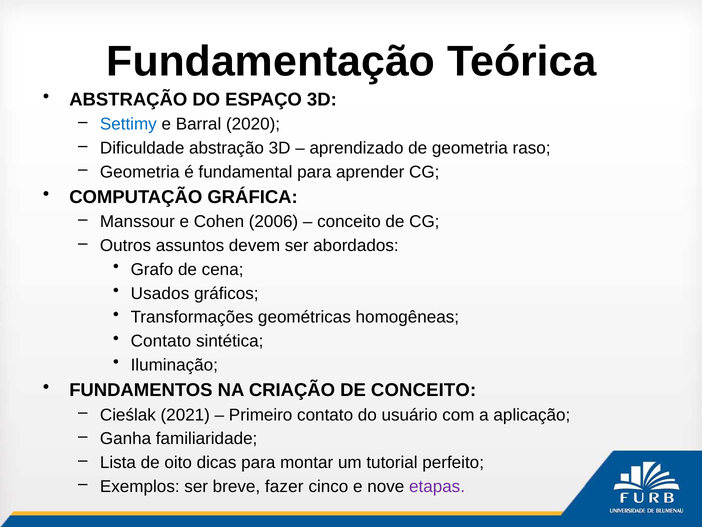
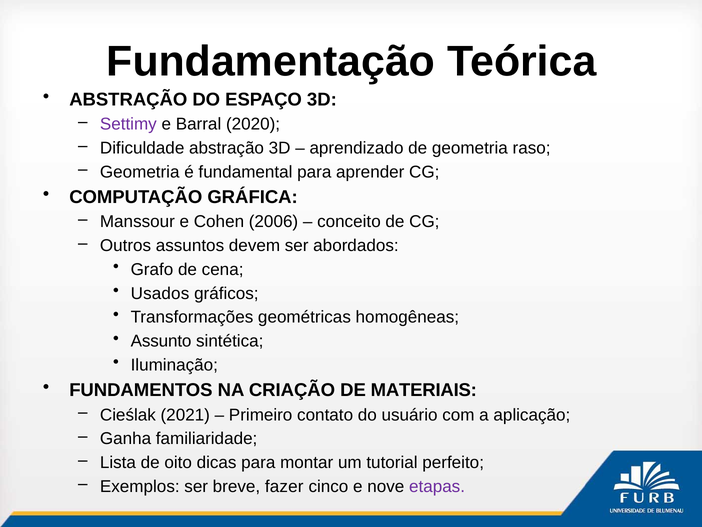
Settimy colour: blue -> purple
Contato at (161, 341): Contato -> Assunto
DE CONCEITO: CONCEITO -> MATERIAIS
